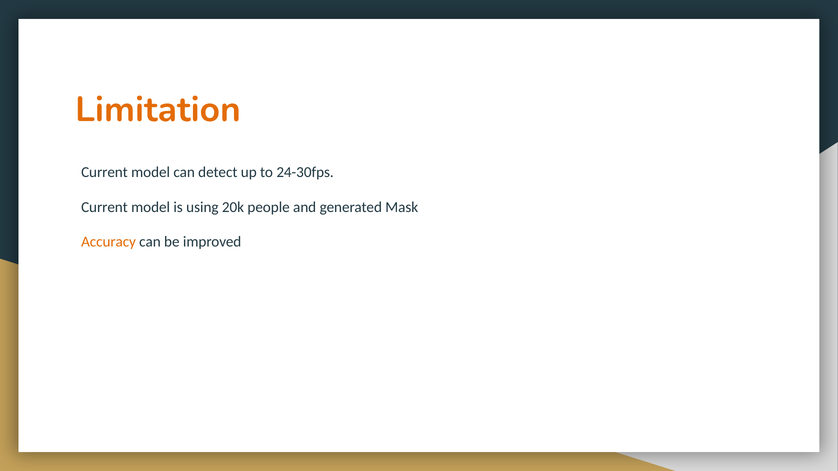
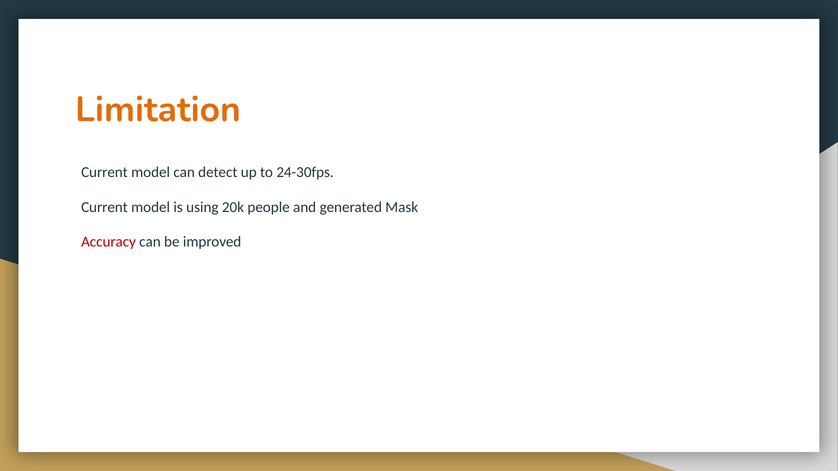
Accuracy colour: orange -> red
